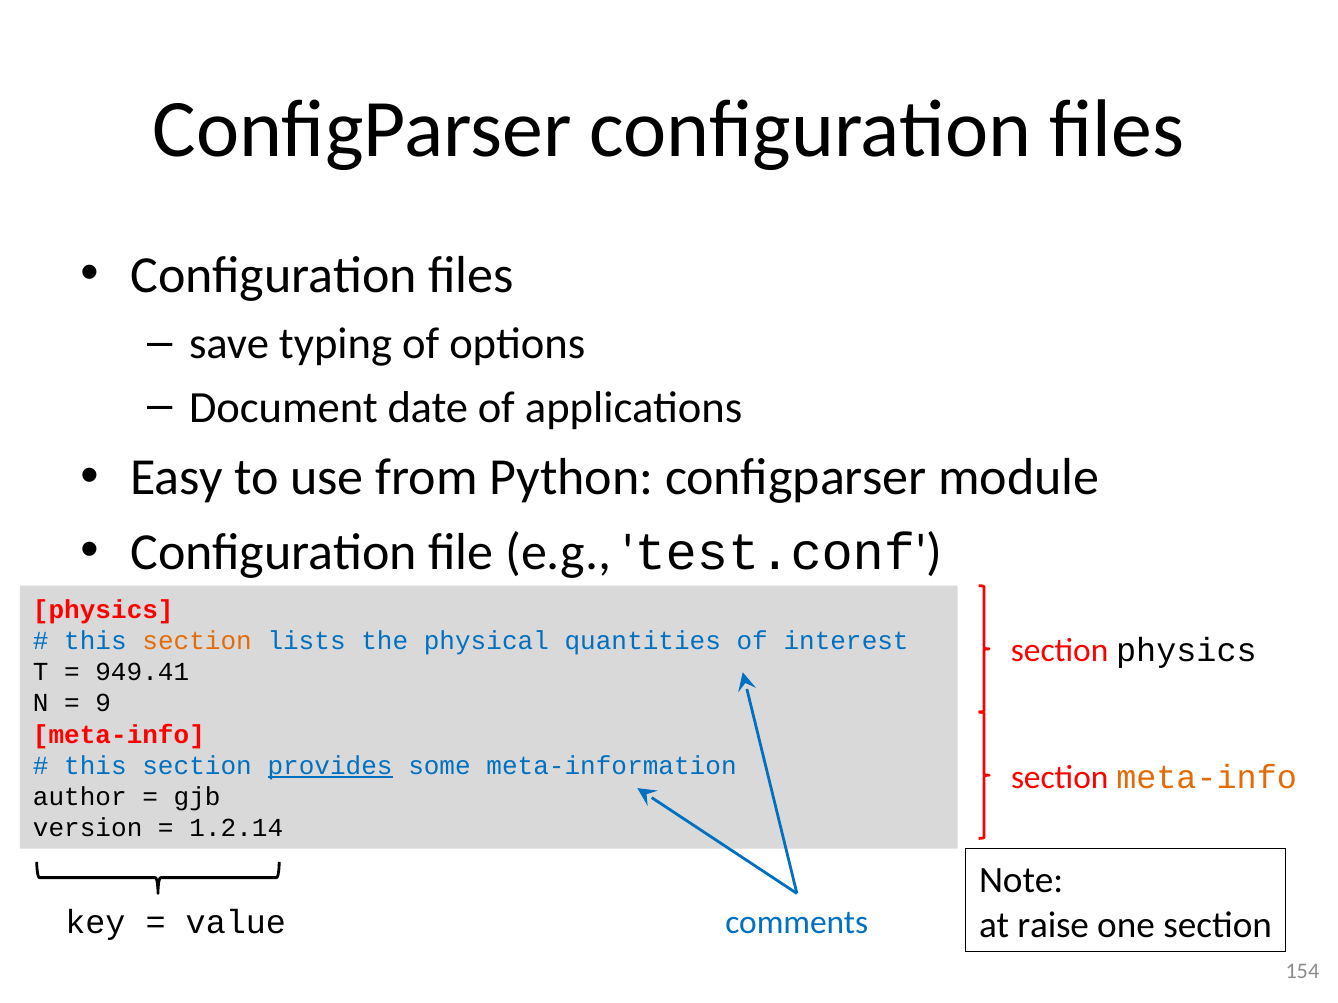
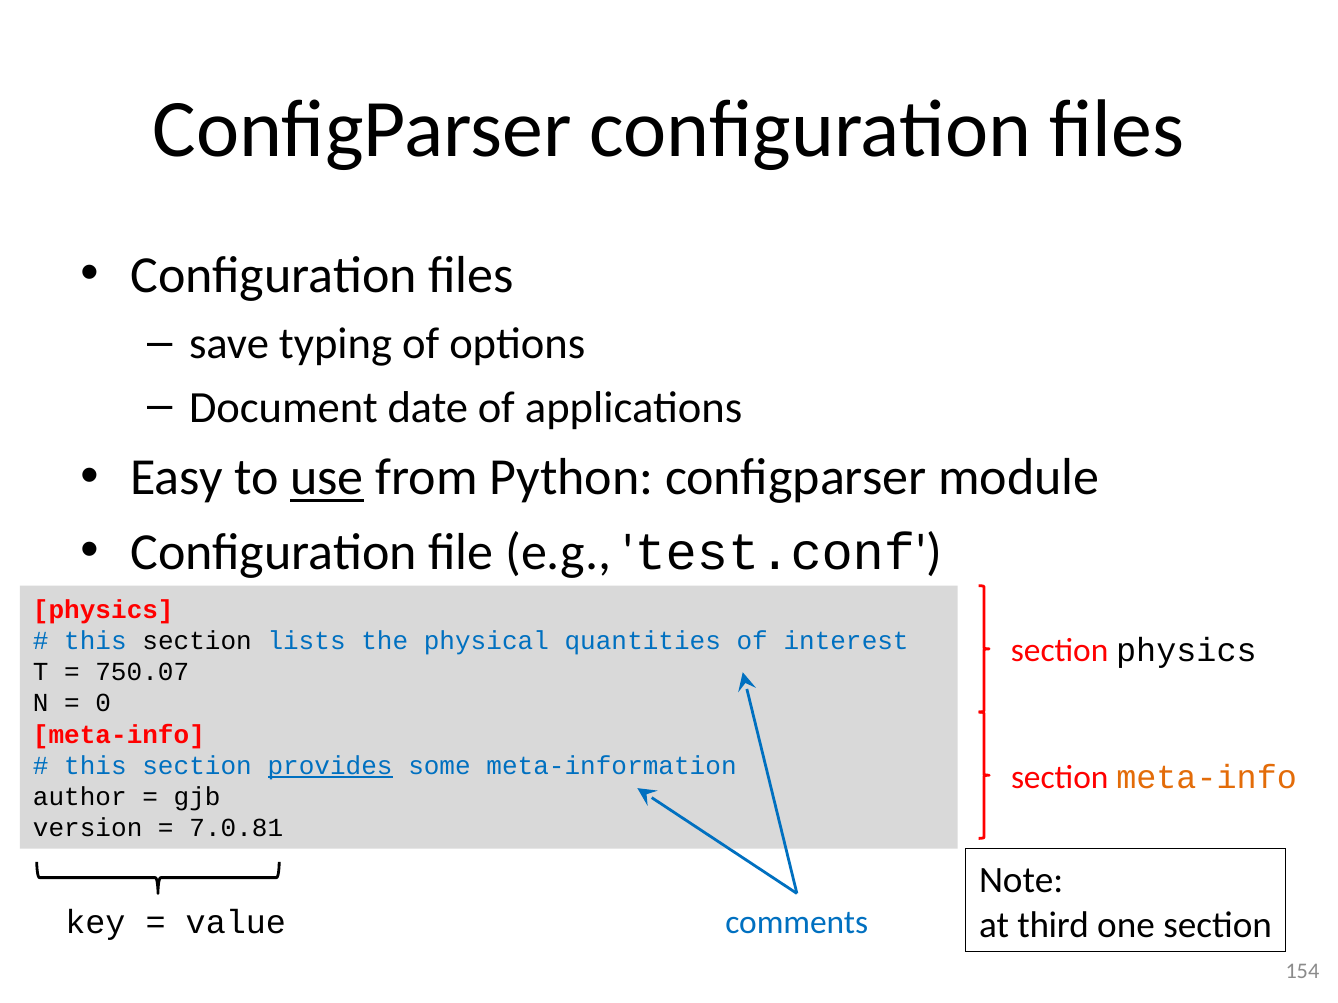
use underline: none -> present
section at (197, 641) colour: orange -> black
949.41: 949.41 -> 750.07
9: 9 -> 0
1.2.14: 1.2.14 -> 7.0.81
raise: raise -> third
